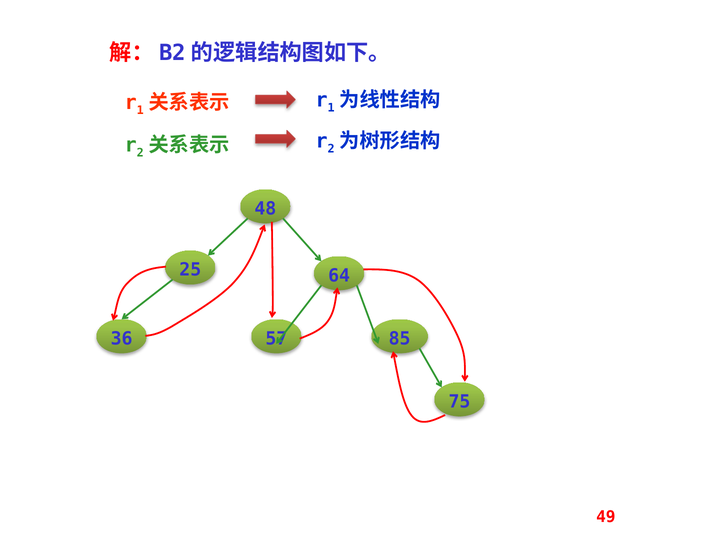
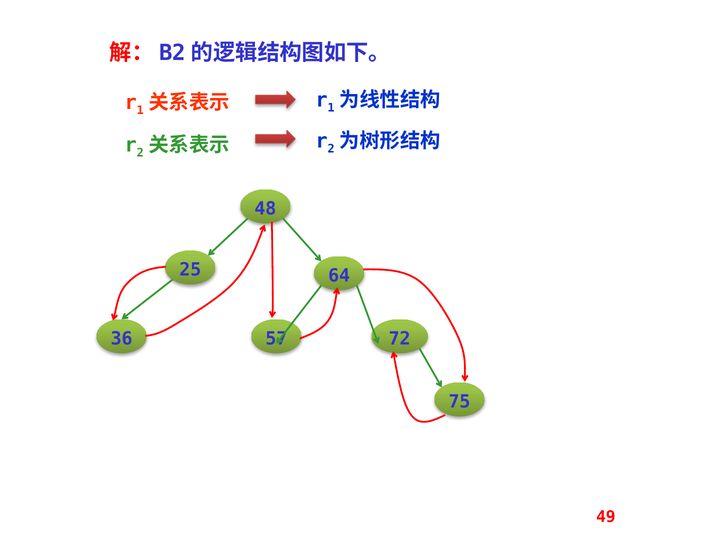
85: 85 -> 72
